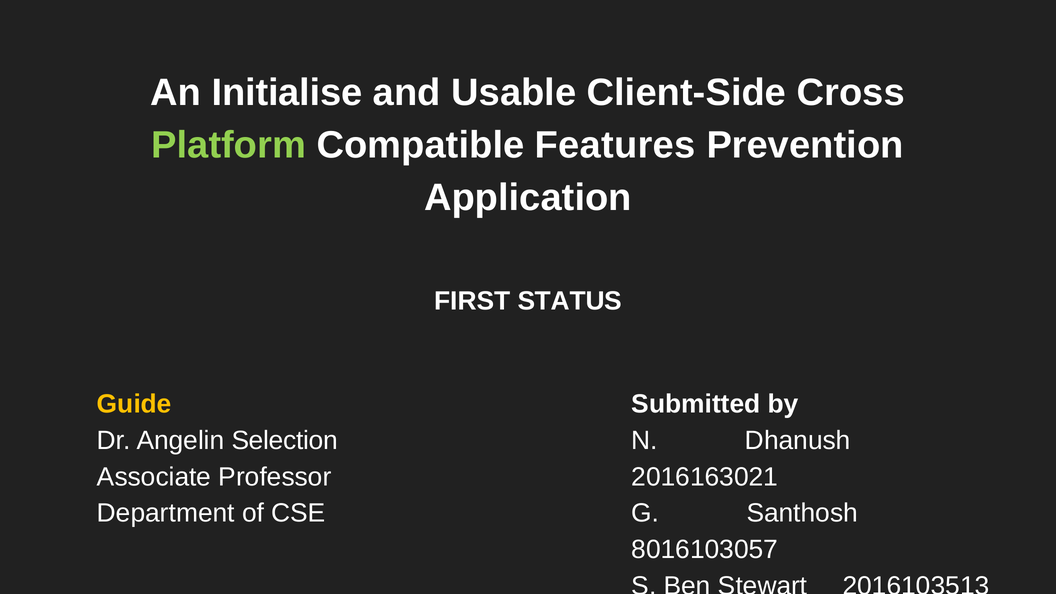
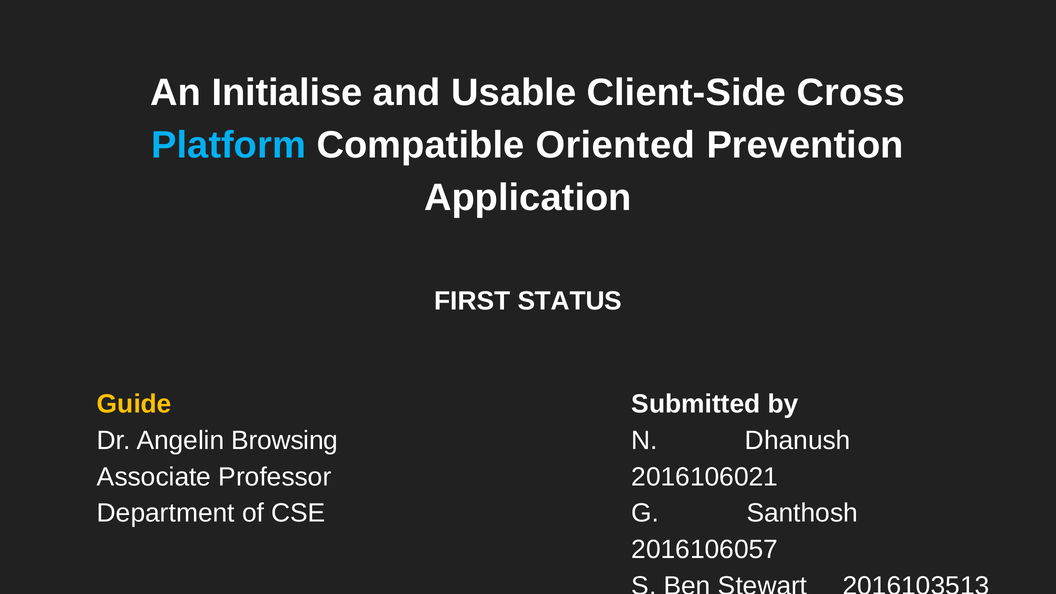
Platform colour: light green -> light blue
Features: Features -> Oriented
Selection: Selection -> Browsing
2016163021: 2016163021 -> 2016106021
8016103057: 8016103057 -> 2016106057
